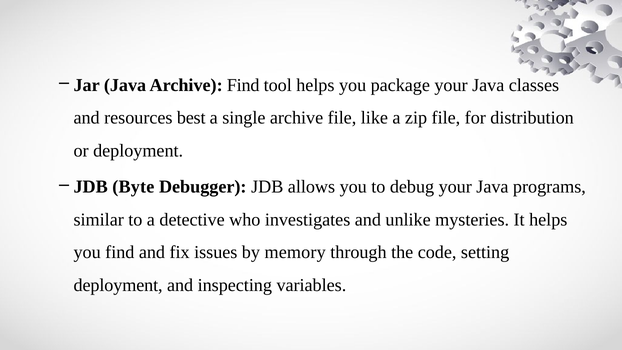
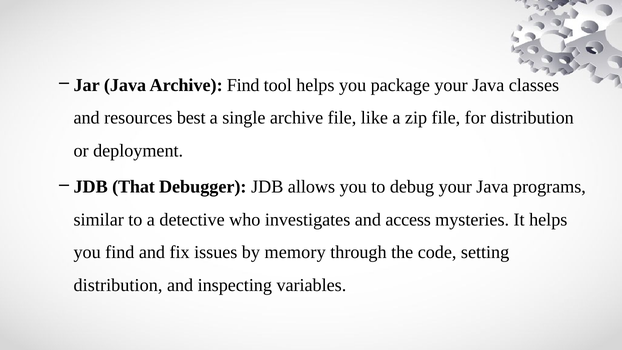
Byte: Byte -> That
unlike: unlike -> access
deployment at (118, 285): deployment -> distribution
